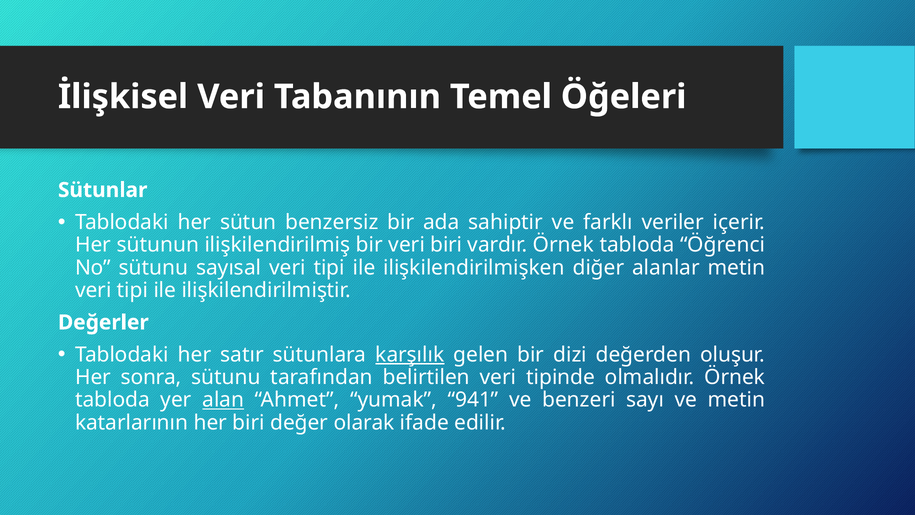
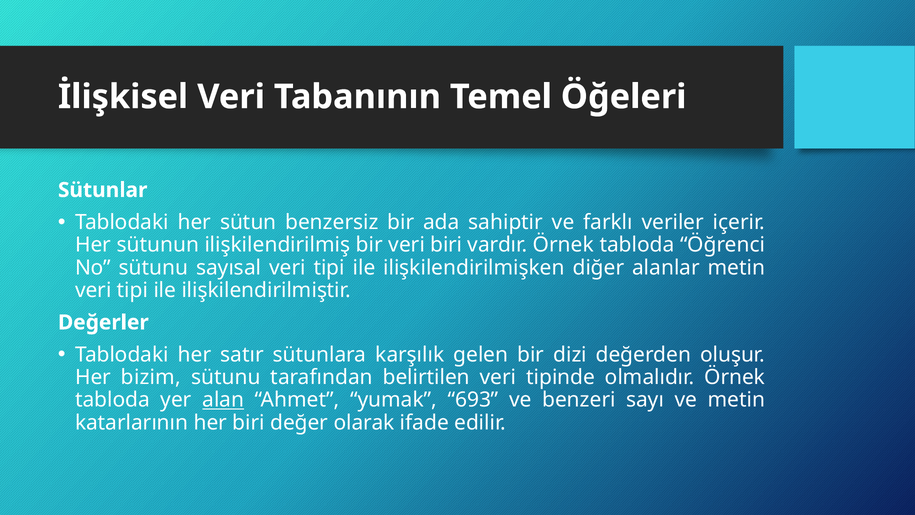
karşılık underline: present -> none
sonra: sonra -> bizim
941: 941 -> 693
